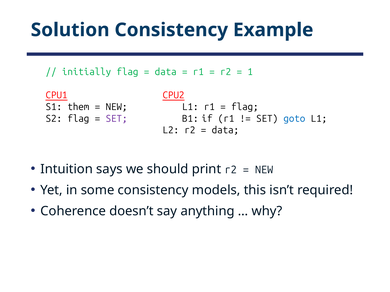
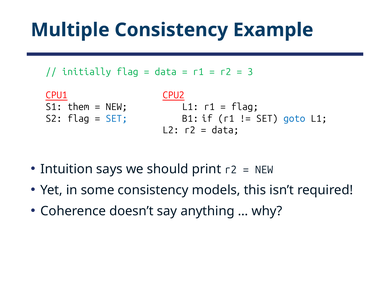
Solution: Solution -> Multiple
1: 1 -> 3
SET at (117, 119) colour: purple -> blue
